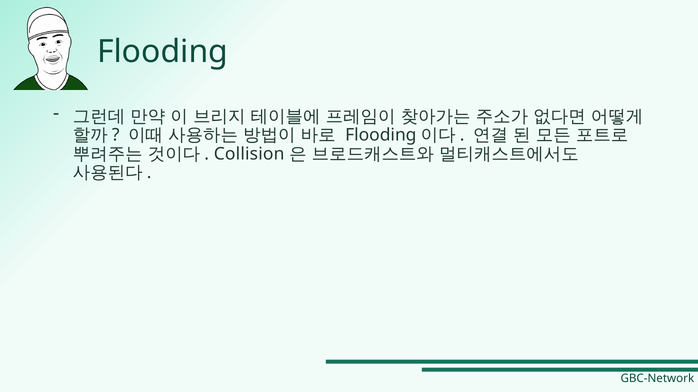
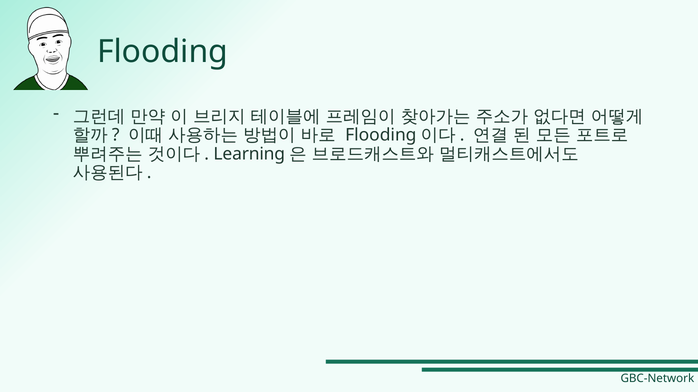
Collision: Collision -> Learning
